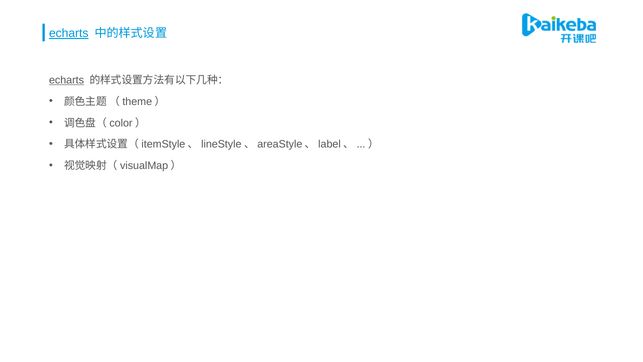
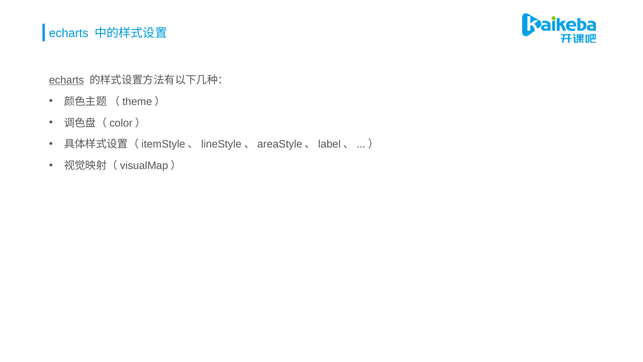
echarts at (69, 33) underline: present -> none
